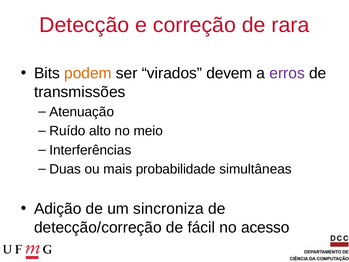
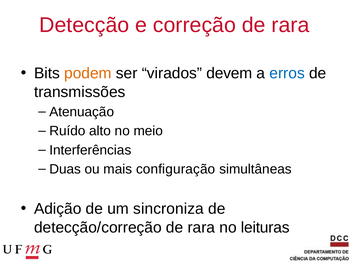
erros colour: purple -> blue
probabilidade: probabilidade -> configuração
detecção/correção de fácil: fácil -> rara
acesso: acesso -> leituras
